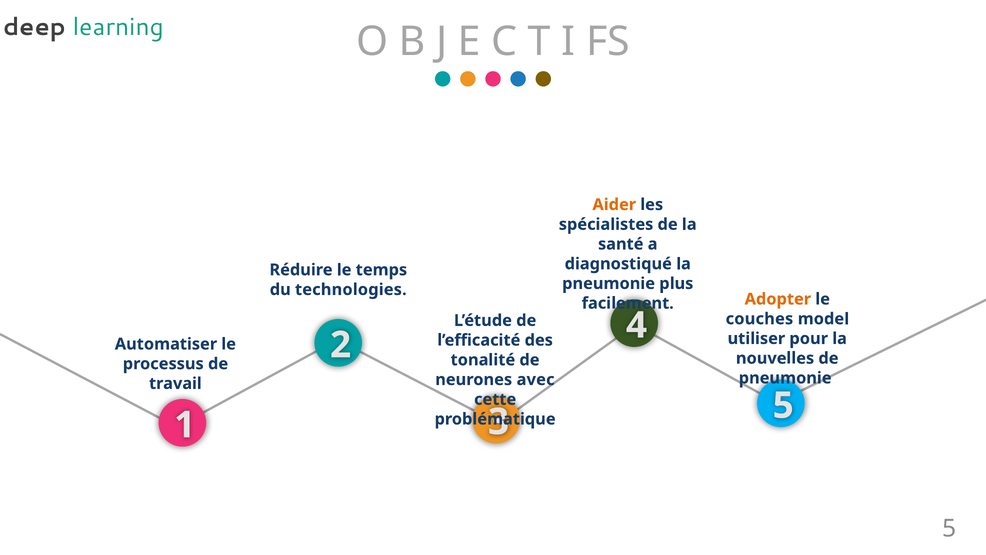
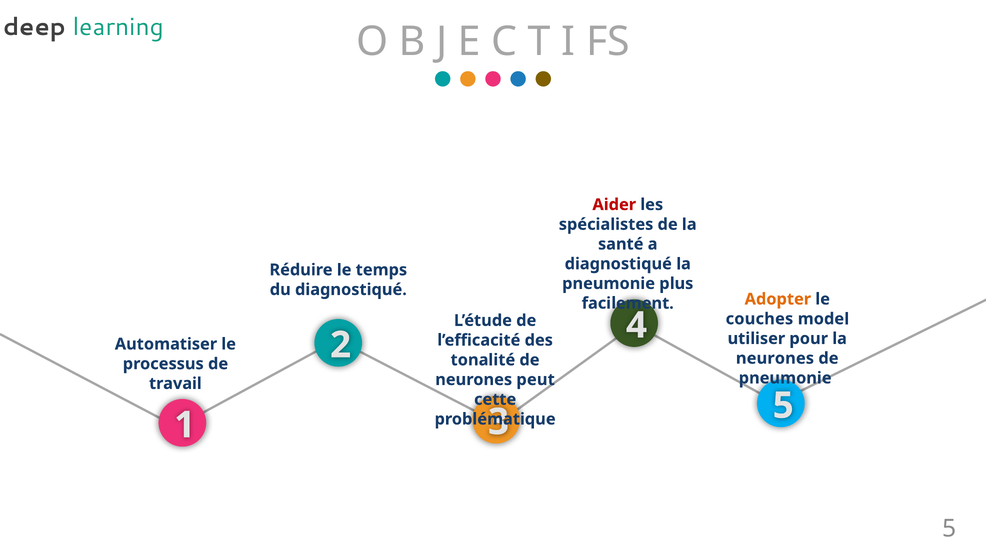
Aider colour: orange -> red
du technologies: technologies -> diagnostiqué
nouvelles at (775, 358): nouvelles -> neurones
avec: avec -> peut
